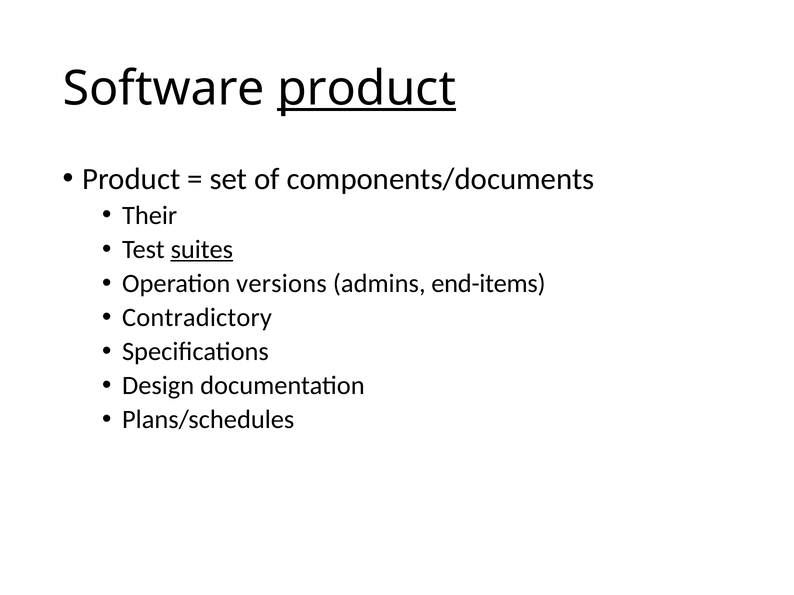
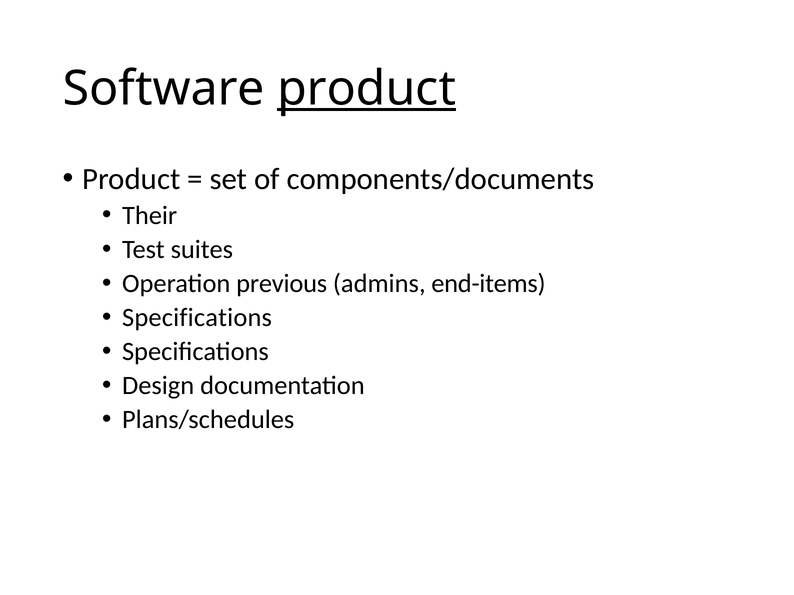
suites underline: present -> none
versions: versions -> previous
Contradictory at (197, 318): Contradictory -> Specifications
